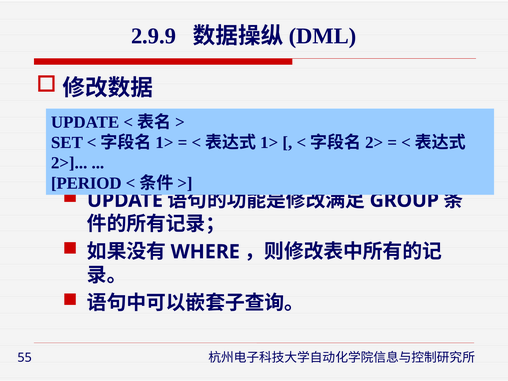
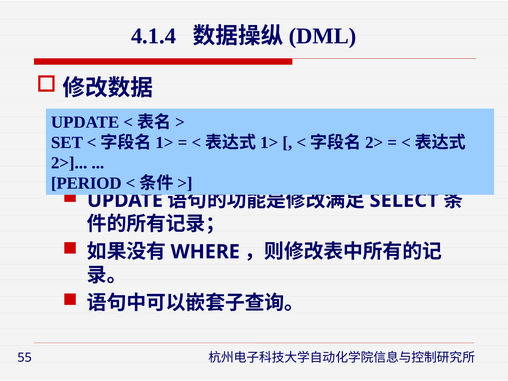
2.9.9: 2.9.9 -> 4.1.4
GROUP: GROUP -> SELECT
